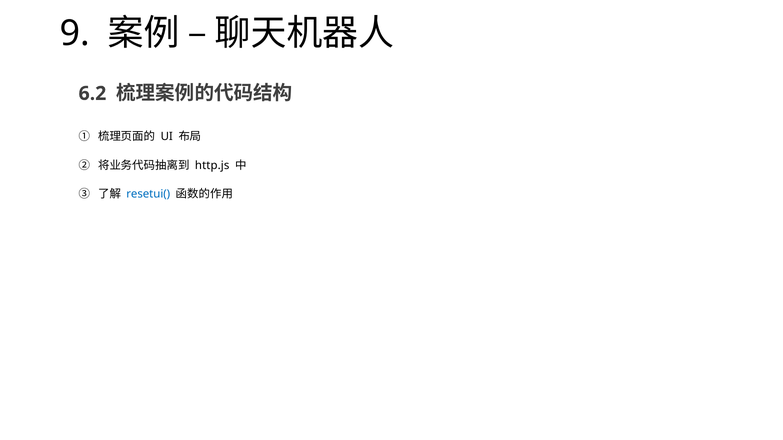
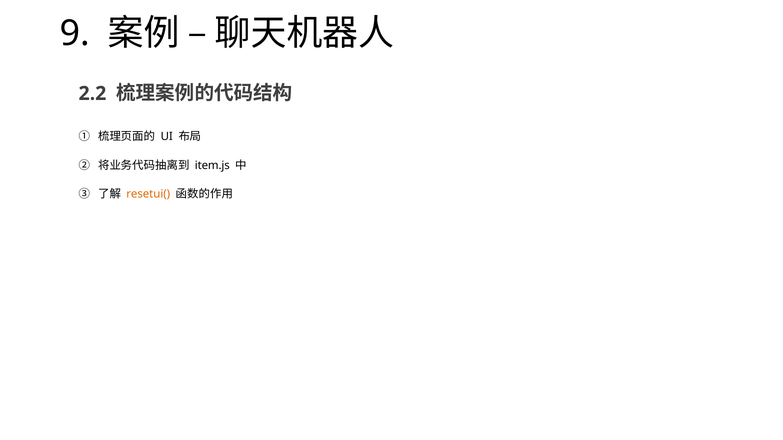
6.2: 6.2 -> 2.2
http.js: http.js -> item.js
resetui( colour: blue -> orange
